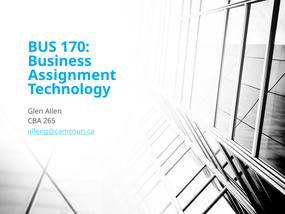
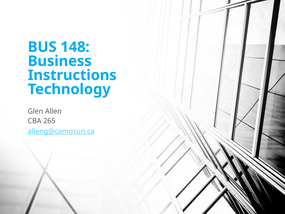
170: 170 -> 148
Assignment: Assignment -> Instructions
